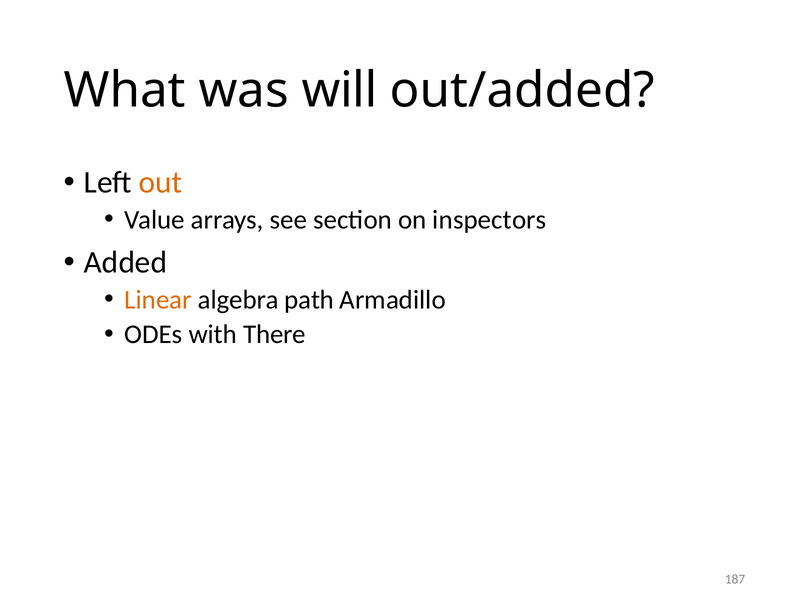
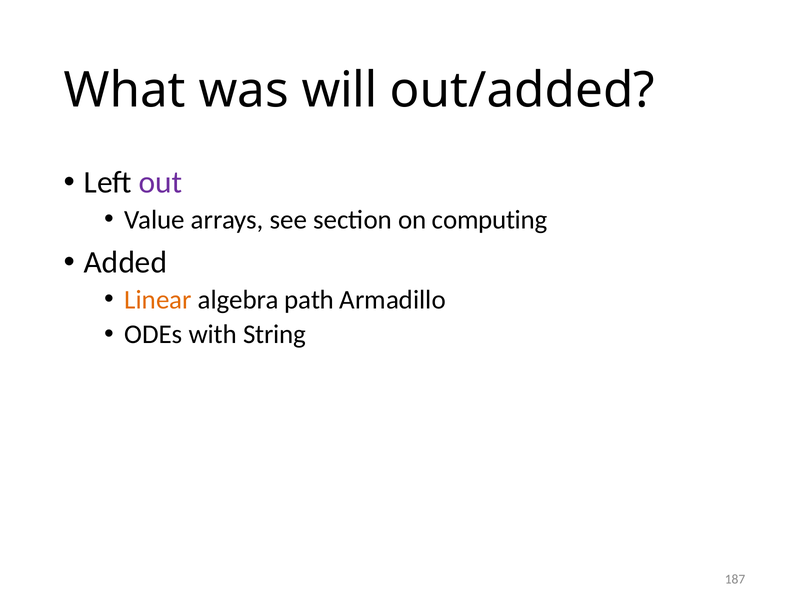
out colour: orange -> purple
inspectors: inspectors -> computing
There: There -> String
